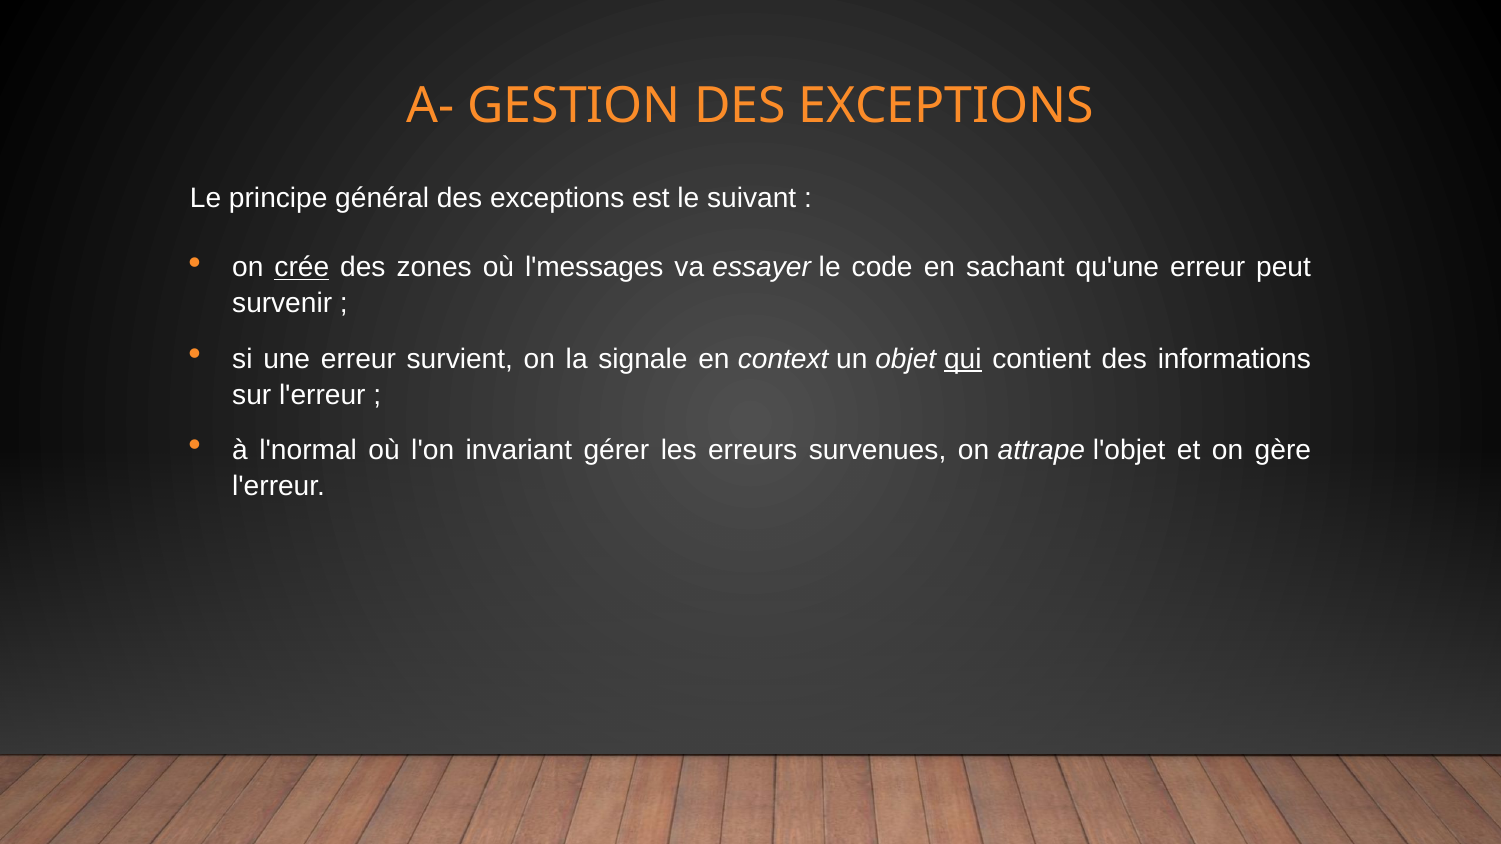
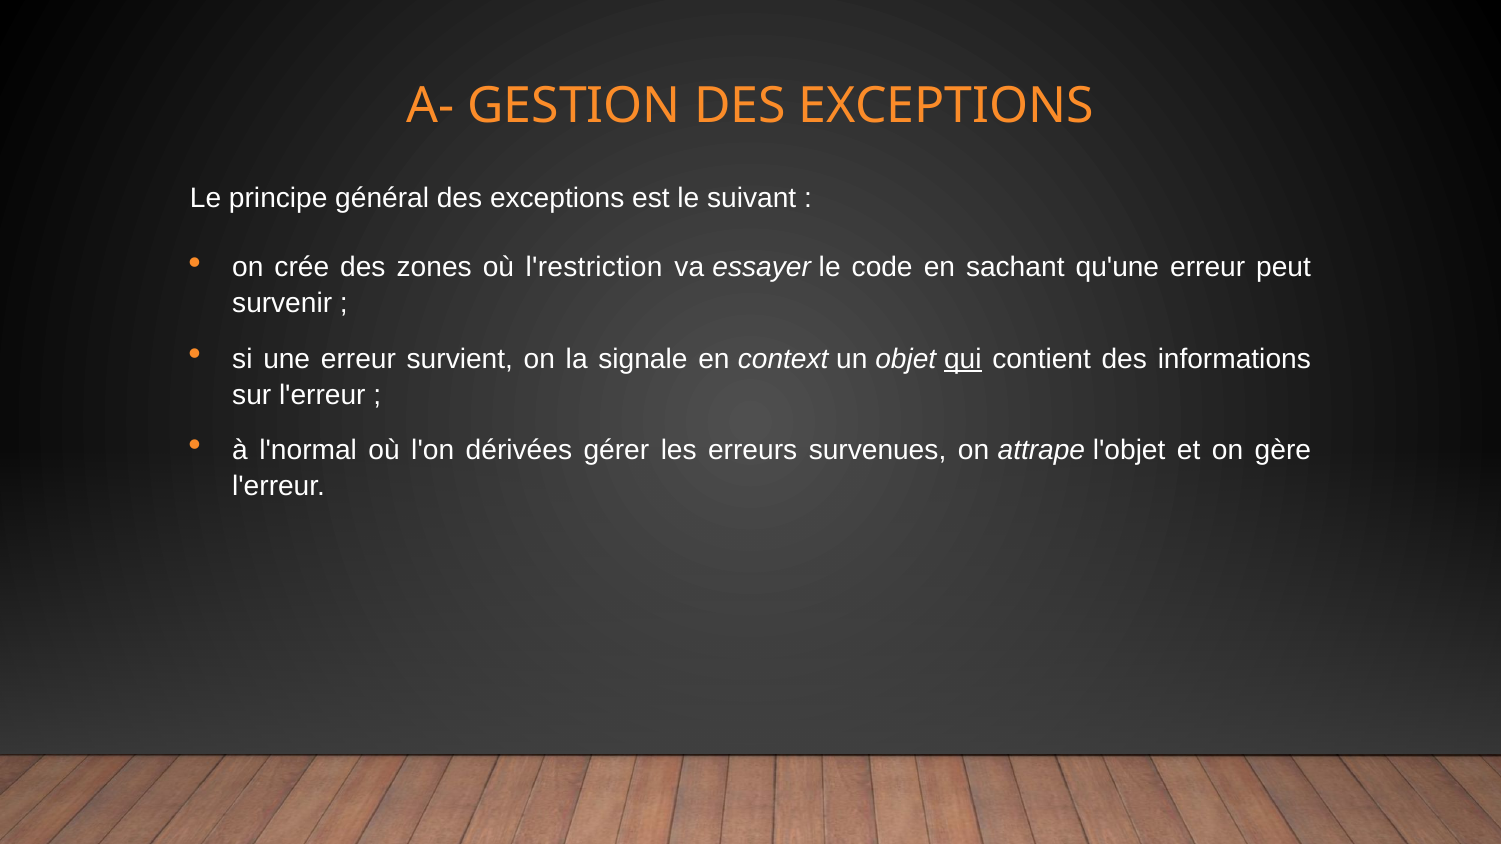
crée underline: present -> none
l'messages: l'messages -> l'restriction
invariant: invariant -> dérivées
